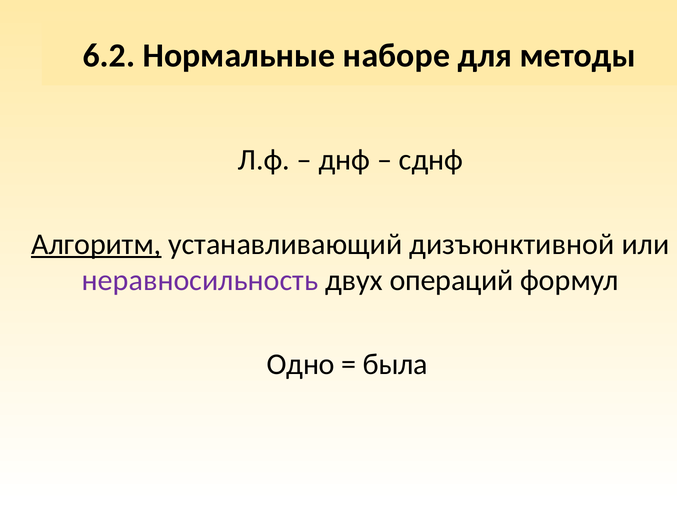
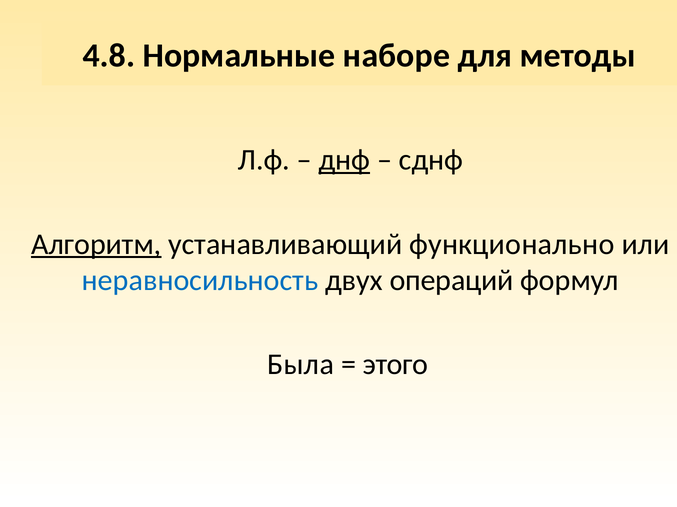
6.2: 6.2 -> 4.8
днф underline: none -> present
дизъюнктивной: дизъюнктивной -> функционально
неравносильность colour: purple -> blue
Одно: Одно -> Была
была: была -> этого
